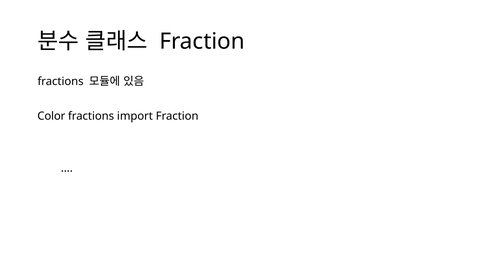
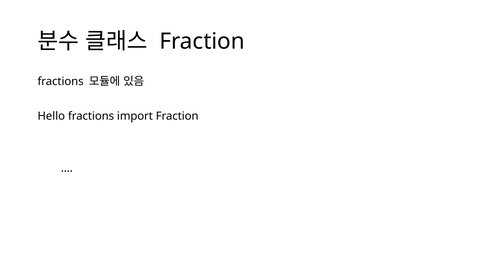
Color: Color -> Hello
